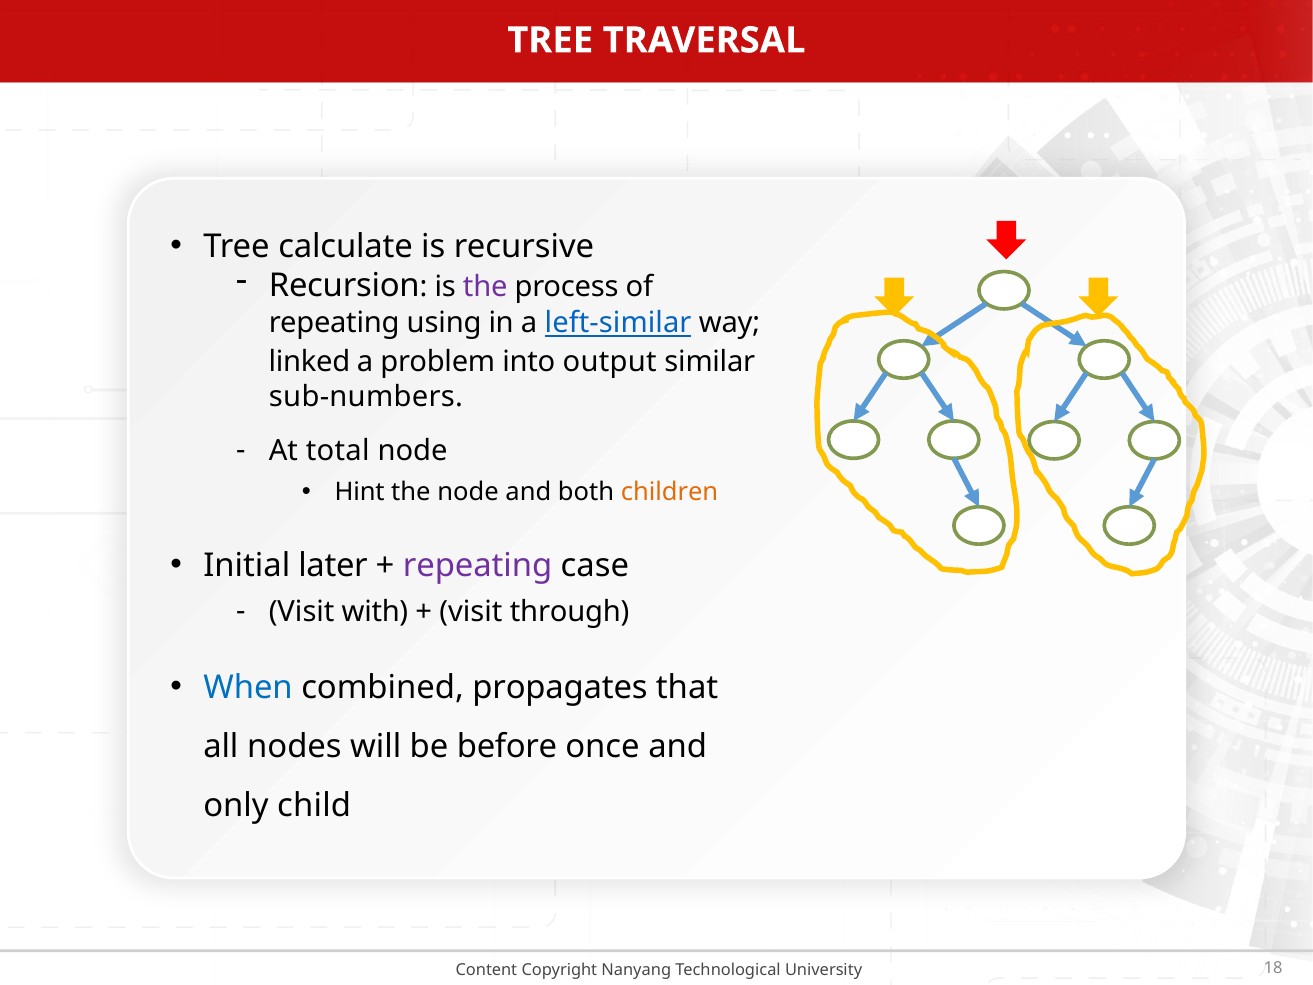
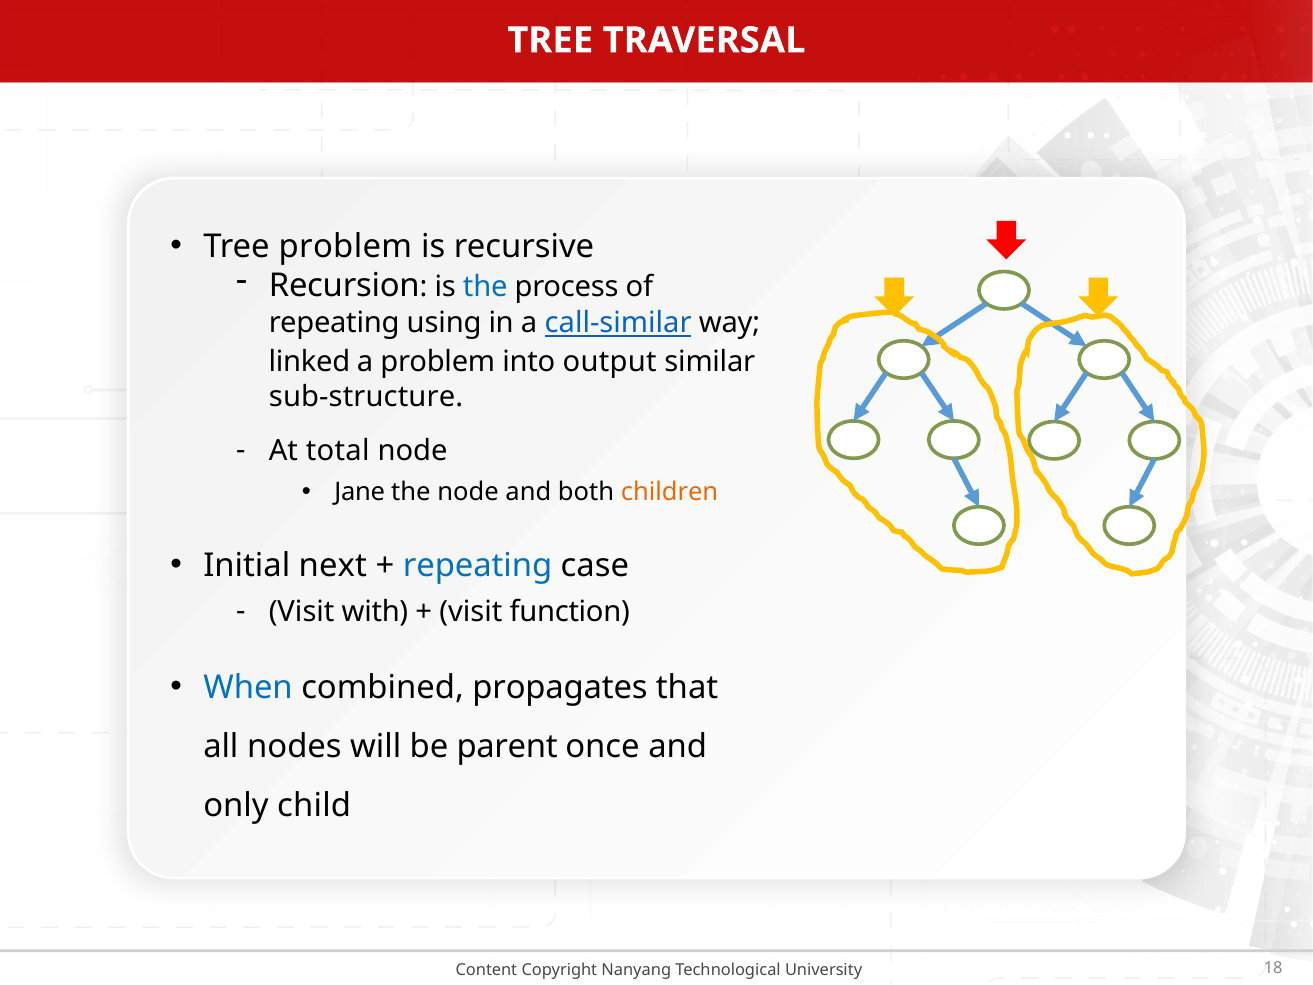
Tree calculate: calculate -> problem
the at (485, 287) colour: purple -> blue
left-similar: left-similar -> call-similar
sub-numbers: sub-numbers -> sub-structure
Hint: Hint -> Jane
later: later -> next
repeating at (478, 566) colour: purple -> blue
through: through -> function
before: before -> parent
